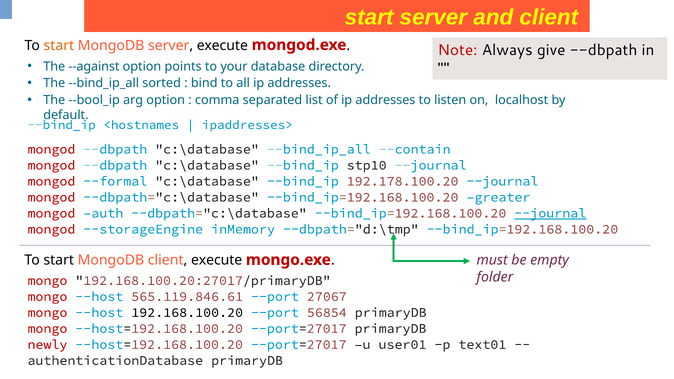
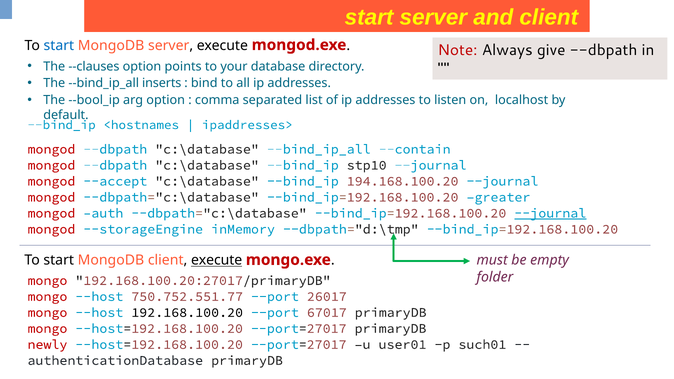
start at (59, 45) colour: orange -> blue
--against: --against -> --clauses
sorted: sorted -> inserts
--formal: --formal -> --accept
192.178.100.20: 192.178.100.20 -> 194.168.100.20
execute at (217, 260) underline: none -> present
565.119.846.61: 565.119.846.61 -> 750.752.551.77
27067: 27067 -> 26017
56854: 56854 -> 67017
text01: text01 -> such01
